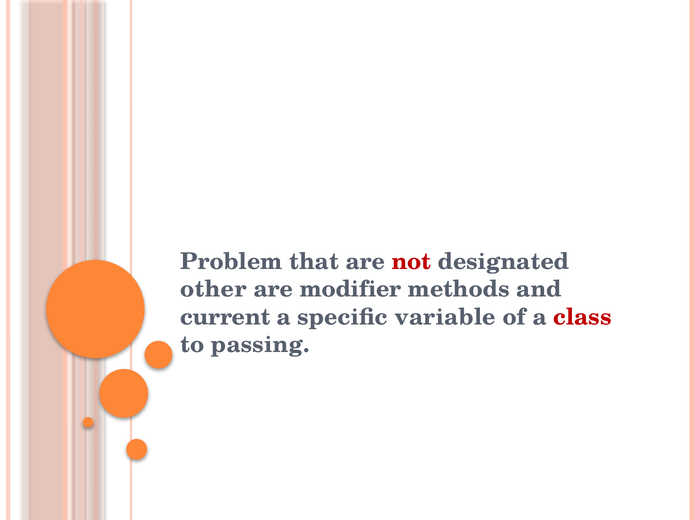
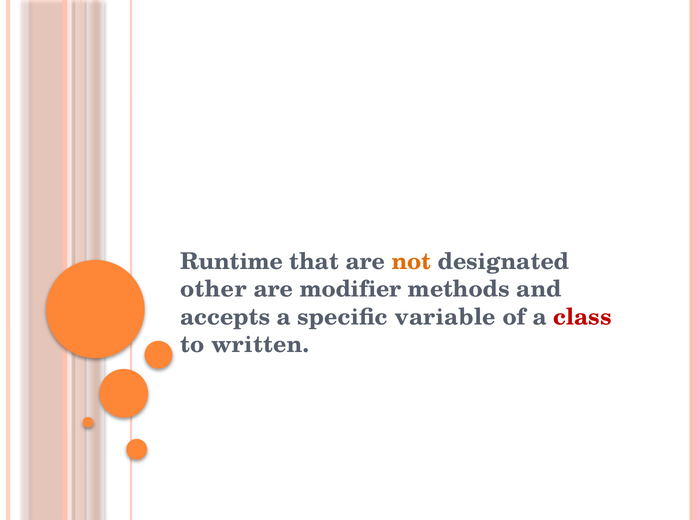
Problem: Problem -> Runtime
not colour: red -> orange
current: current -> accepts
passing: passing -> written
